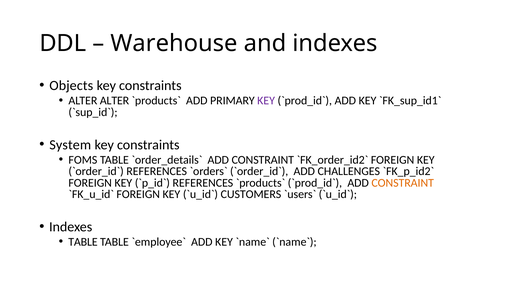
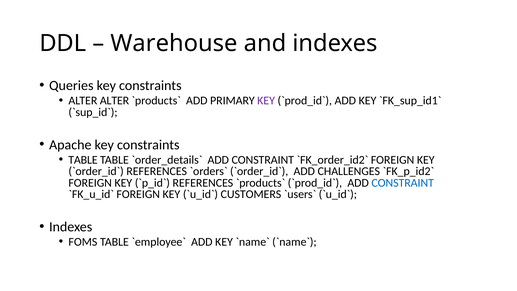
Objects: Objects -> Queries
System: System -> Apache
FOMS at (83, 160): FOMS -> TABLE
CONSTRAINT at (403, 183) colour: orange -> blue
TABLE at (83, 242): TABLE -> FOMS
